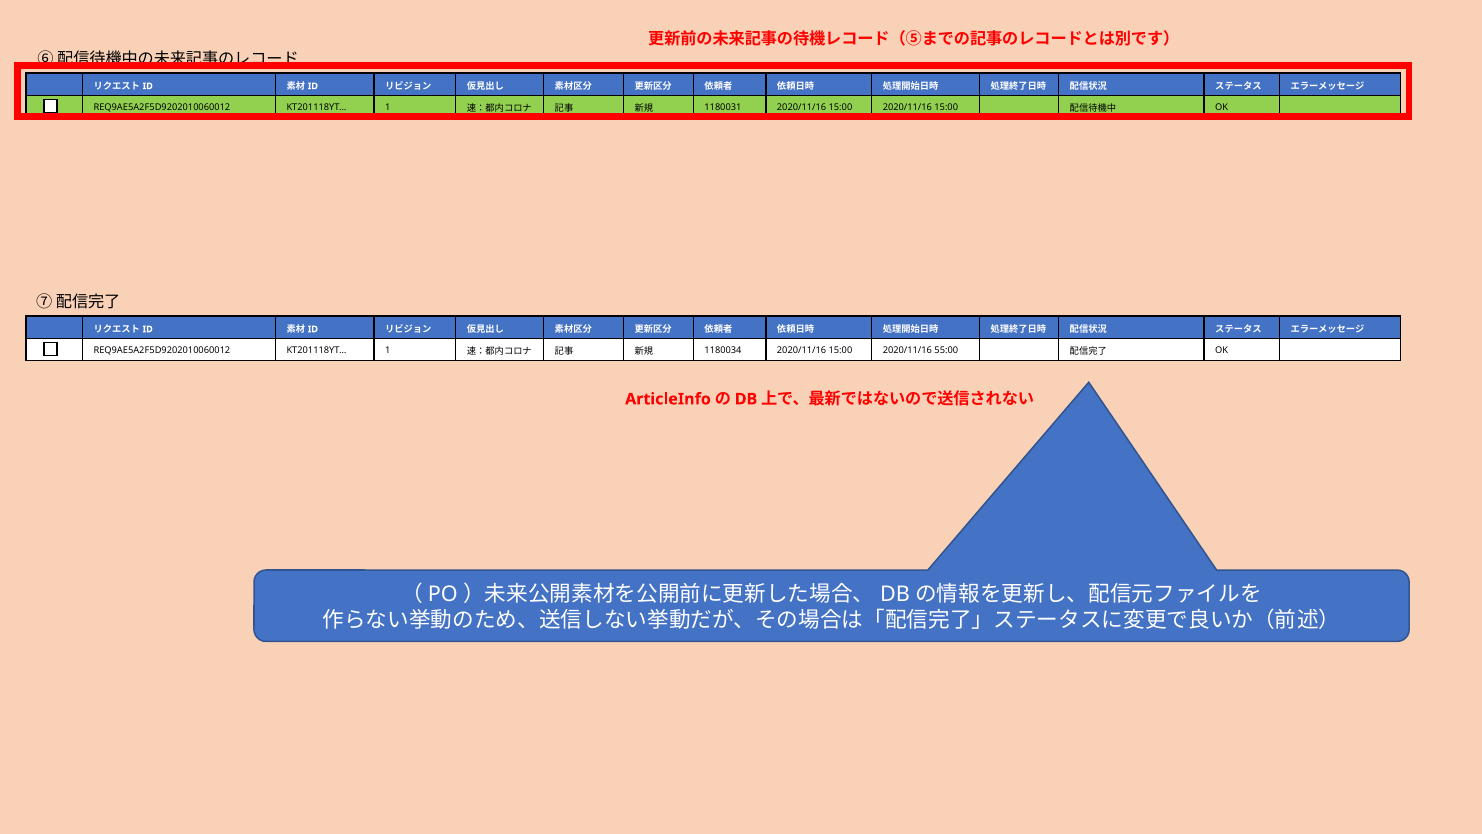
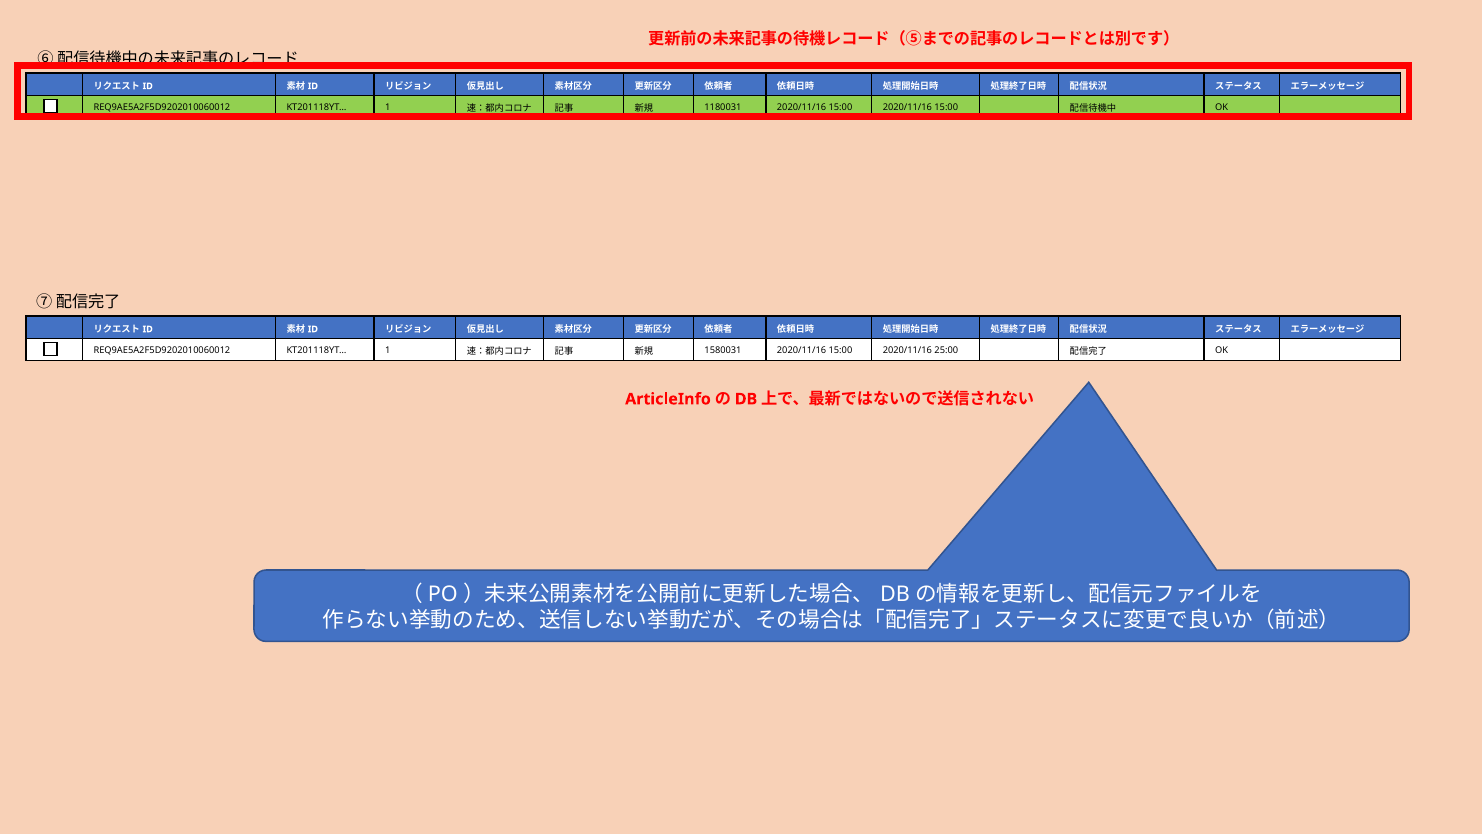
1180034: 1180034 -> 1580031
55:00: 55:00 -> 25:00
